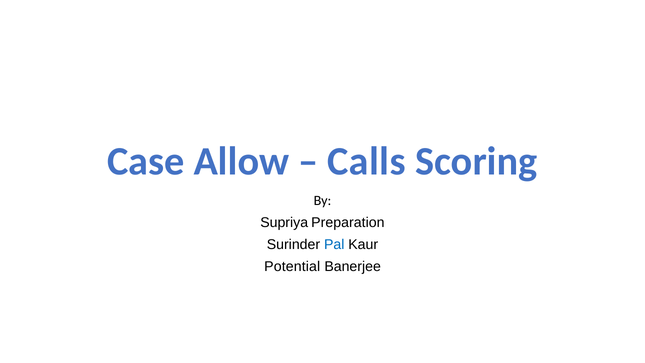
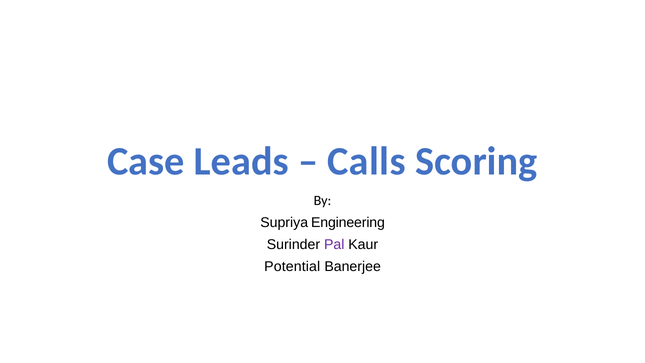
Allow: Allow -> Leads
Preparation: Preparation -> Engineering
Pal colour: blue -> purple
